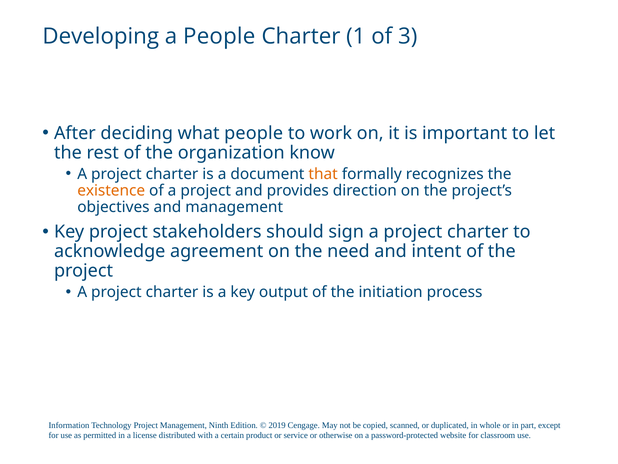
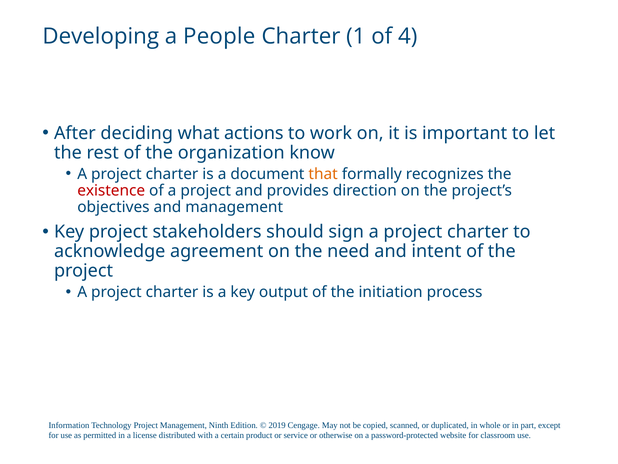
3: 3 -> 4
what people: people -> actions
existence colour: orange -> red
